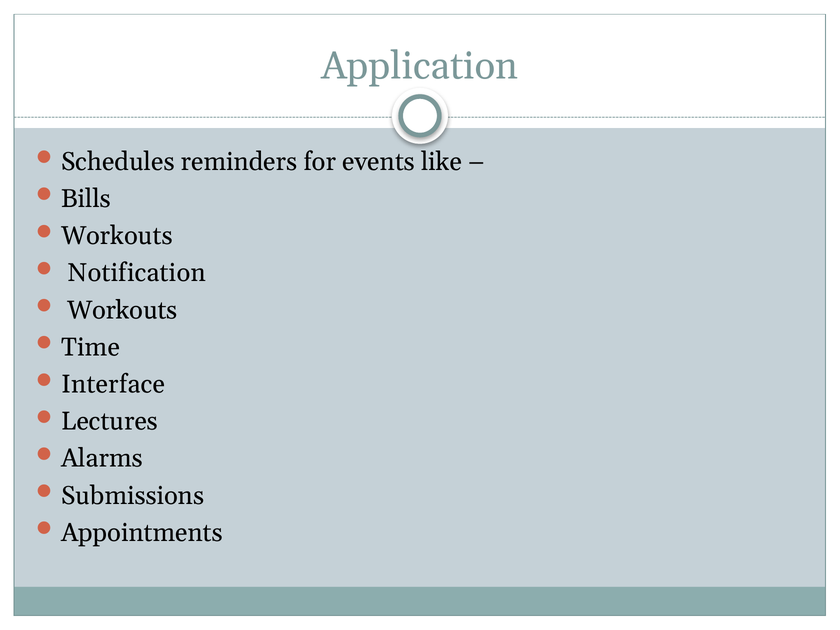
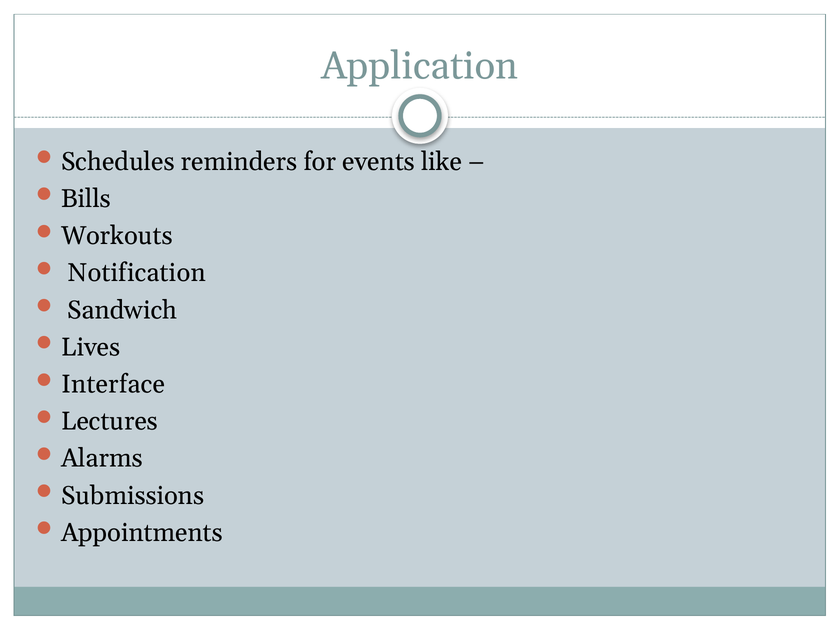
Workouts at (122, 310): Workouts -> Sandwich
Time: Time -> Lives
